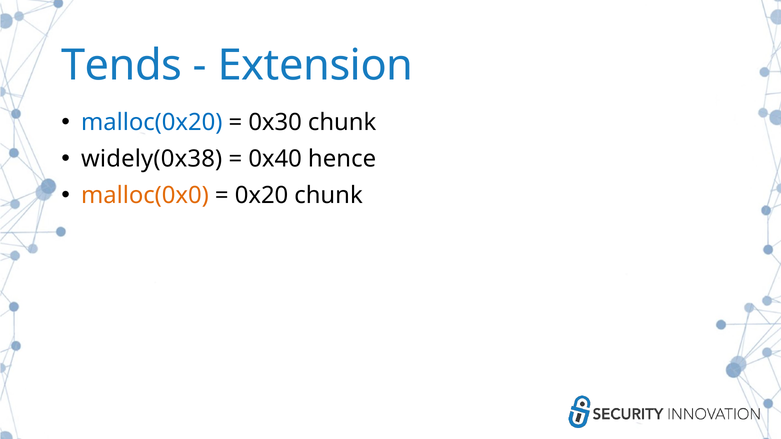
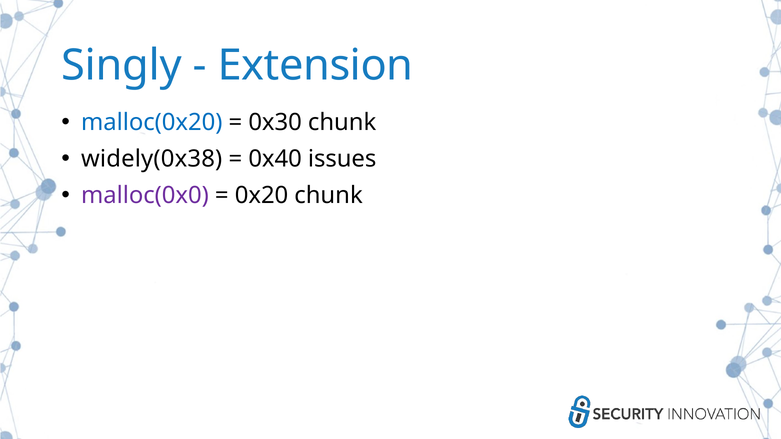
Tends: Tends -> Singly
hence: hence -> issues
malloc(0x0 colour: orange -> purple
